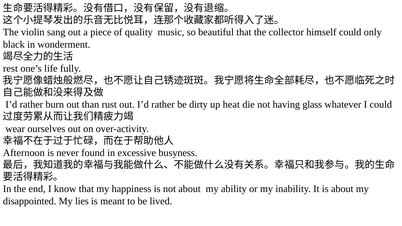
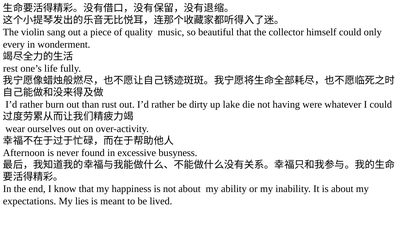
black: black -> every
heat: heat -> lake
glass: glass -> were
disappointed: disappointed -> expectations
